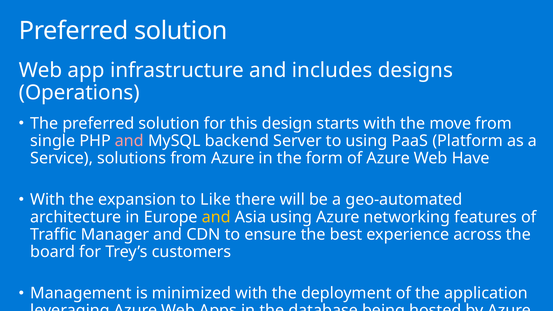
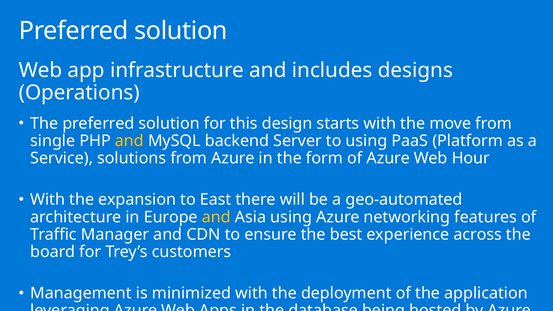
and at (129, 141) colour: pink -> yellow
Have: Have -> Hour
Like: Like -> East
